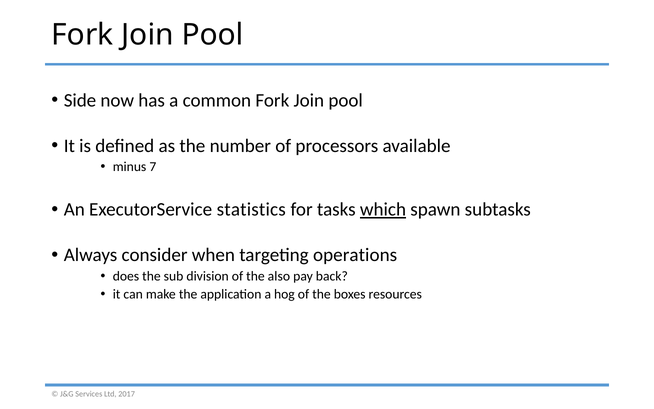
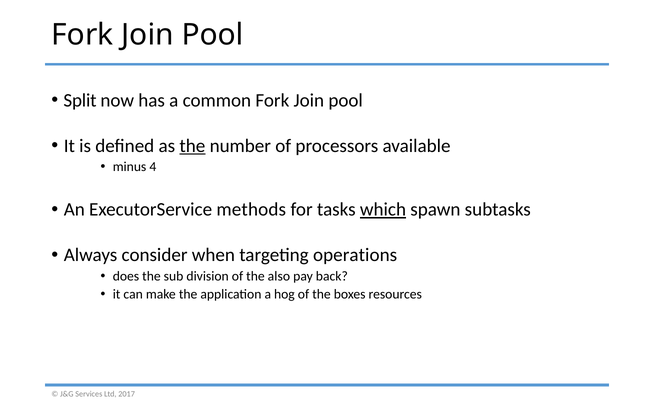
Side: Side -> Split
the at (192, 146) underline: none -> present
7: 7 -> 4
statistics: statistics -> methods
